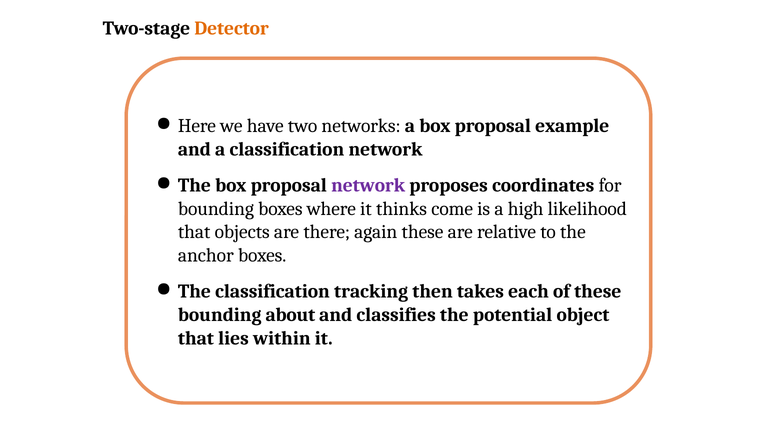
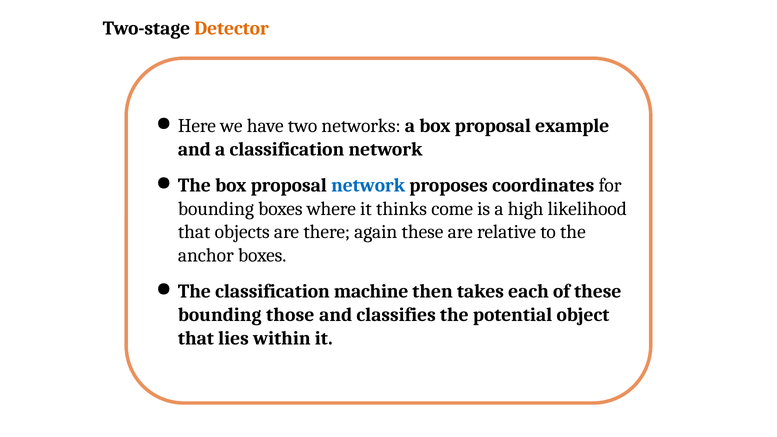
network at (368, 185) colour: purple -> blue
tracking: tracking -> machine
about: about -> those
